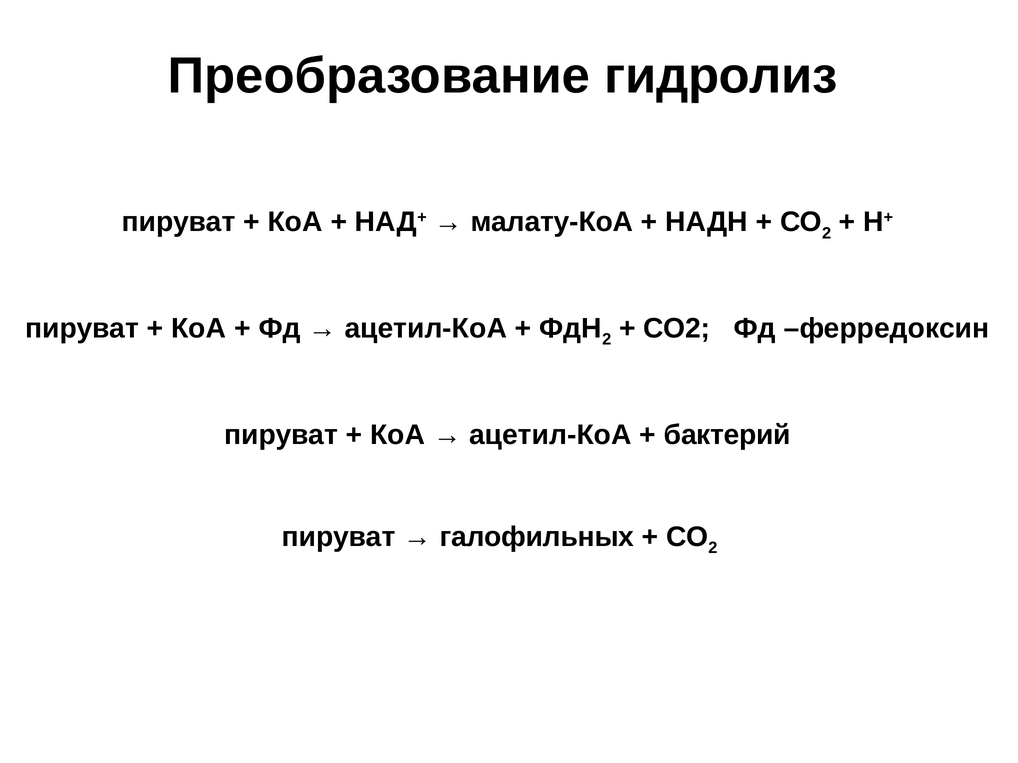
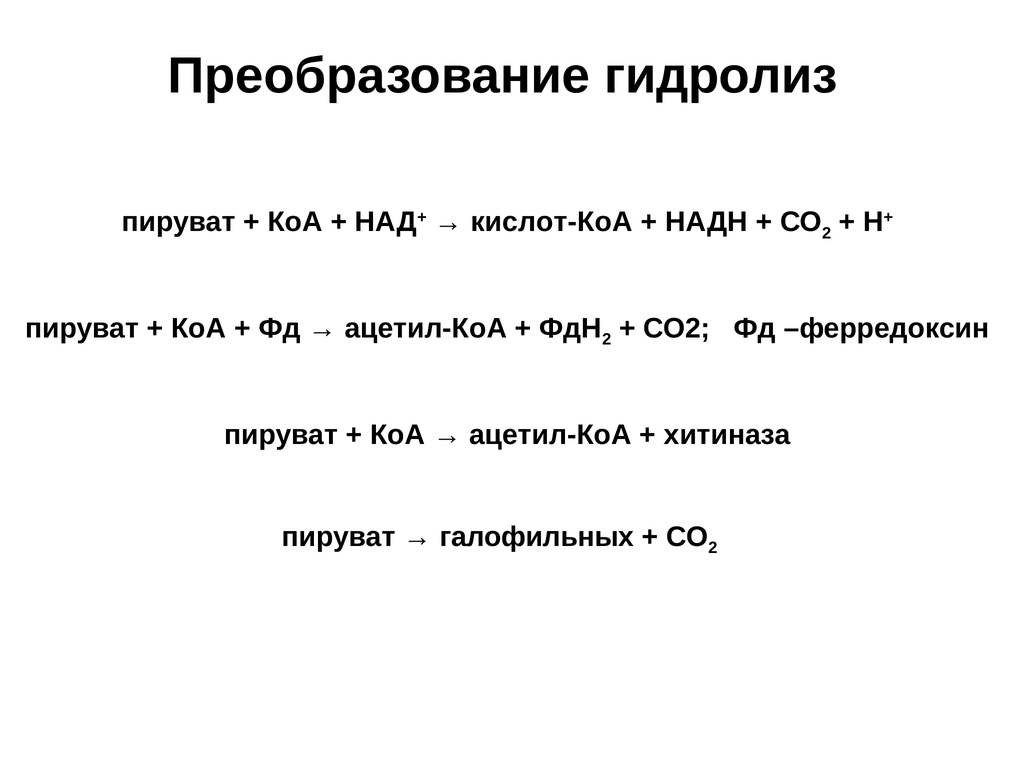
малату-КоА: малату-КоА -> кислот-КоА
бактерий: бактерий -> хитиназа
